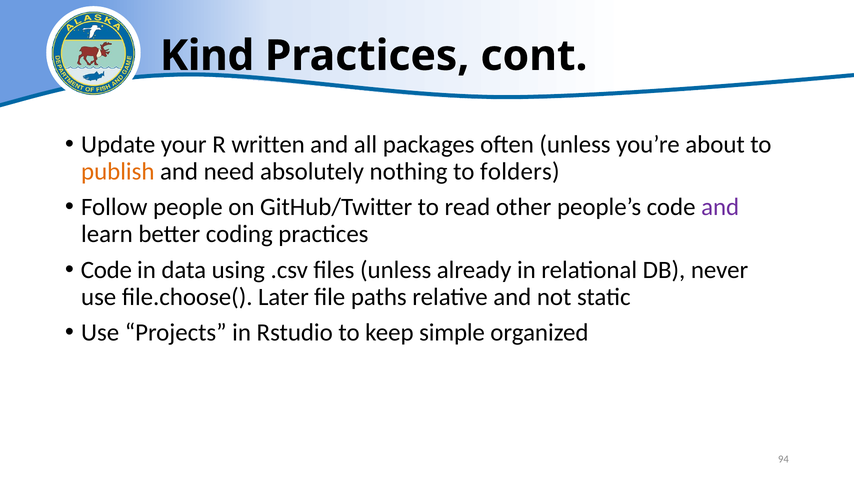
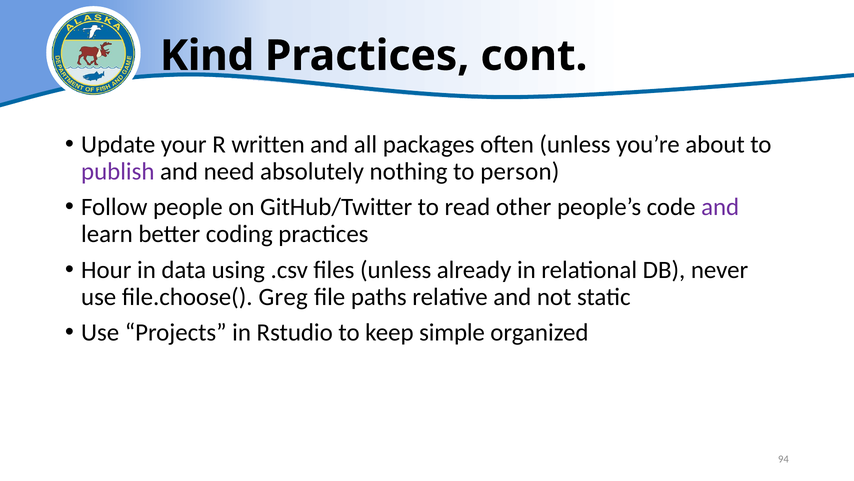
publish colour: orange -> purple
folders: folders -> person
Code at (106, 270): Code -> Hour
Later: Later -> Greg
